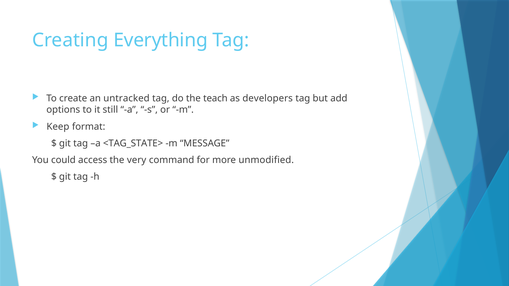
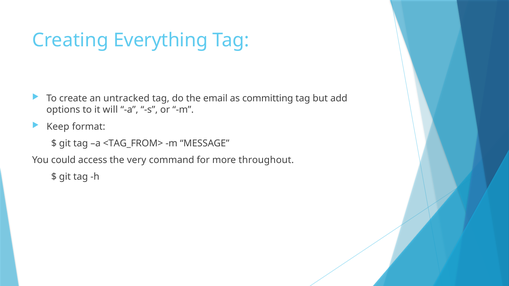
teach: teach -> email
developers: developers -> committing
still: still -> will
<TAG_STATE>: <TAG_STATE> -> <TAG_FROM>
unmodified: unmodified -> throughout
